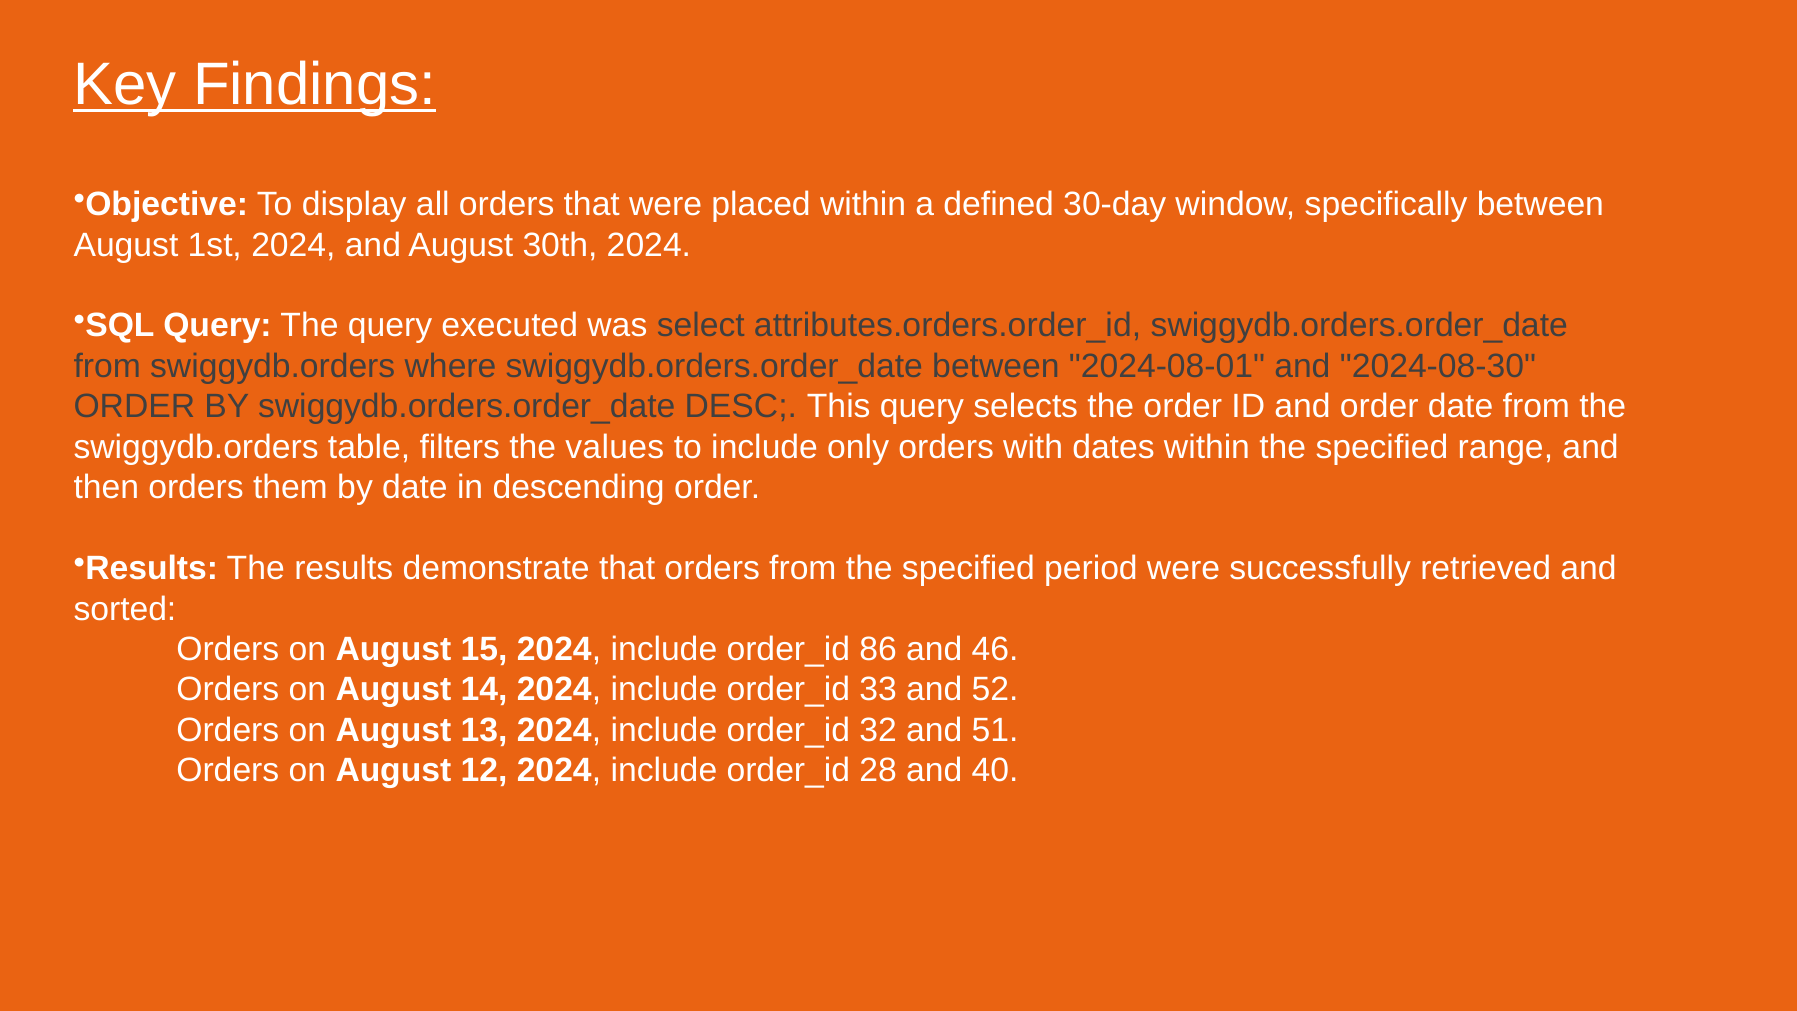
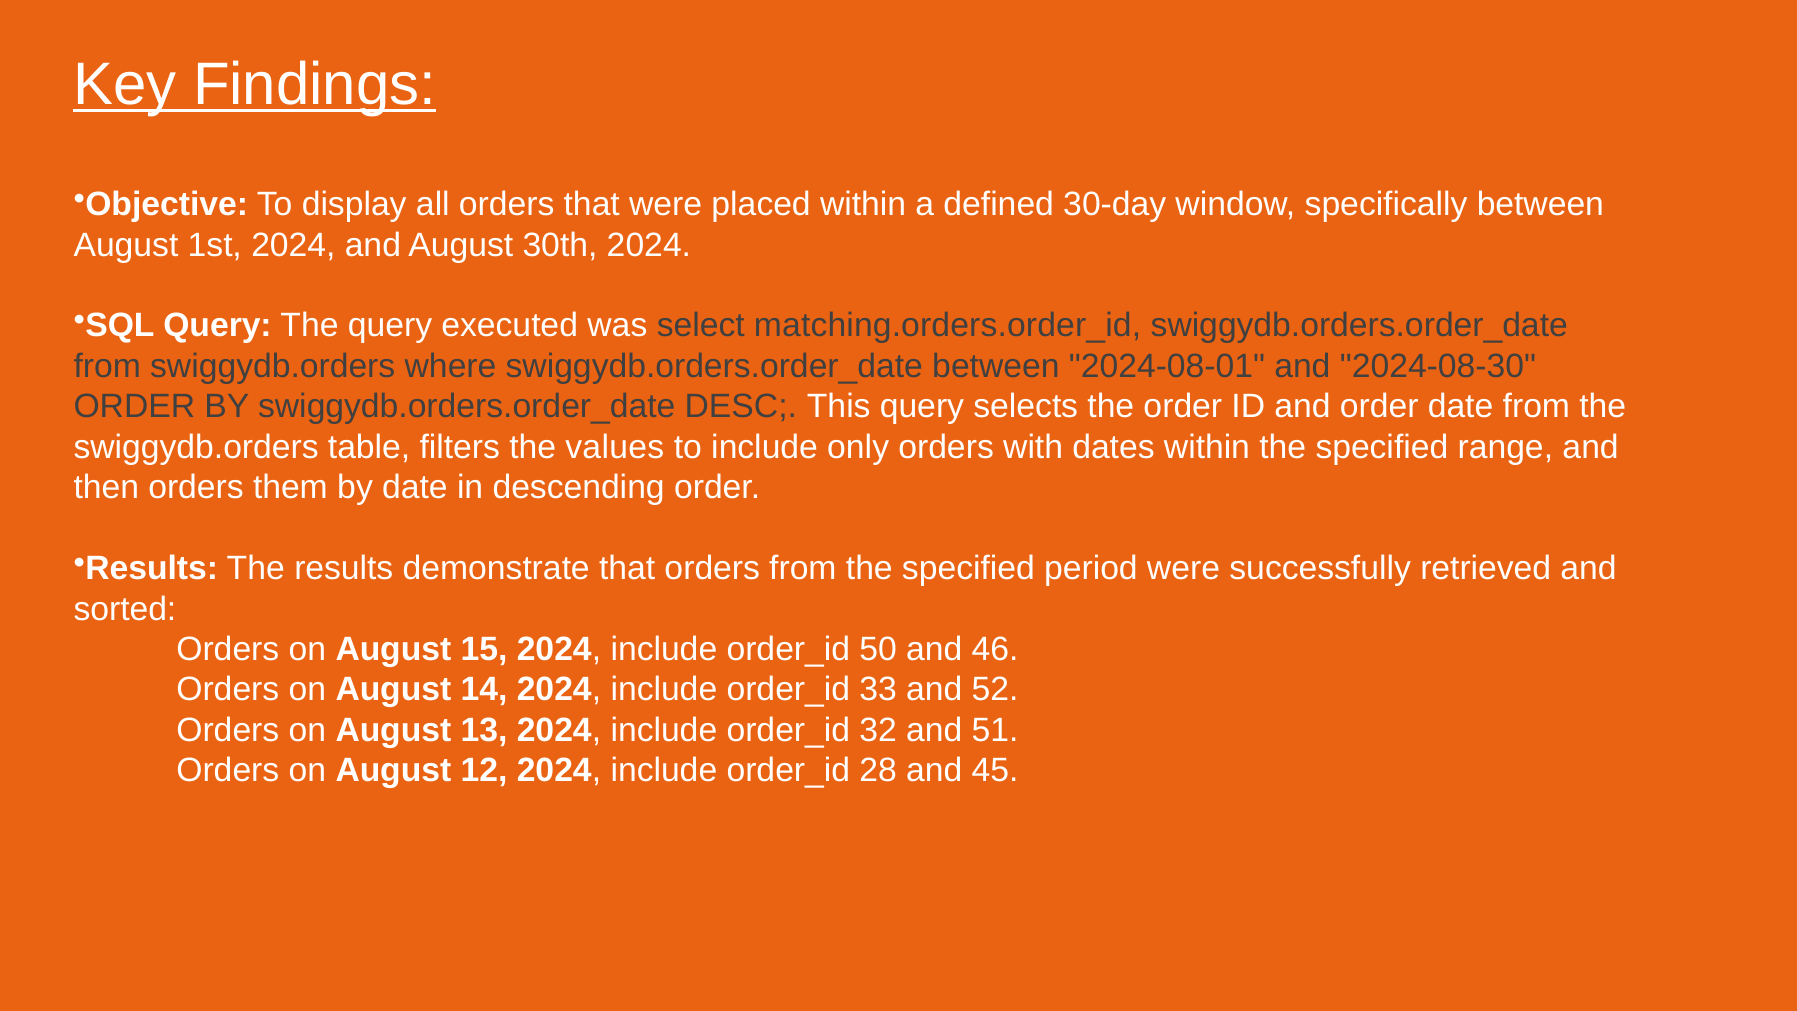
attributes.orders.order_id: attributes.orders.order_id -> matching.orders.order_id
86: 86 -> 50
40: 40 -> 45
